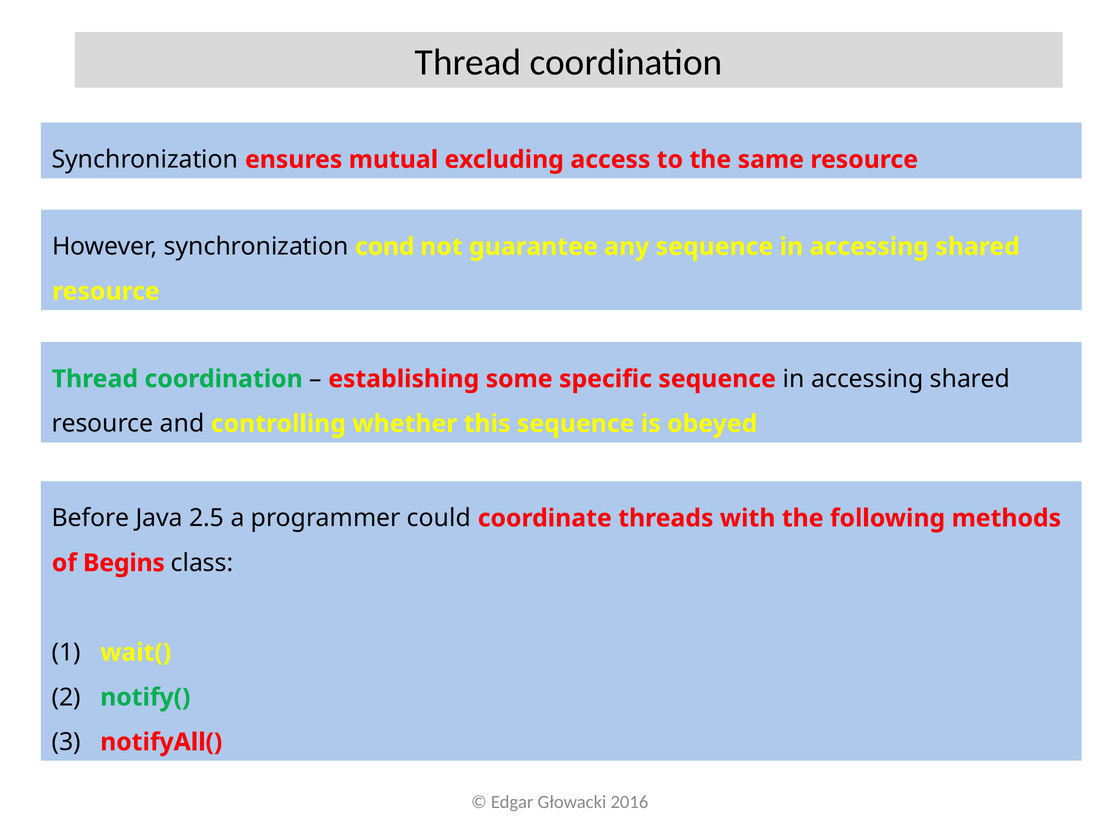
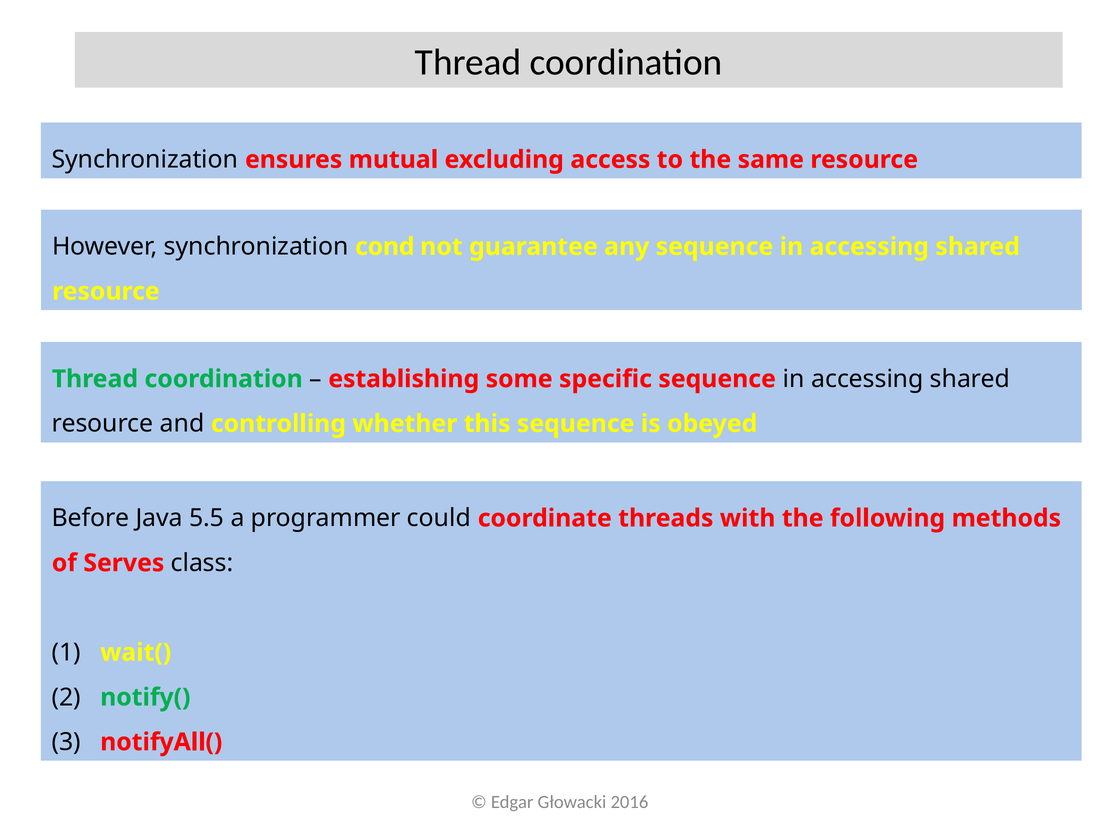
2.5: 2.5 -> 5.5
Begins: Begins -> Serves
